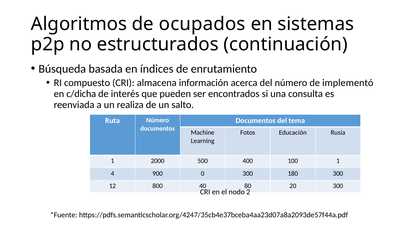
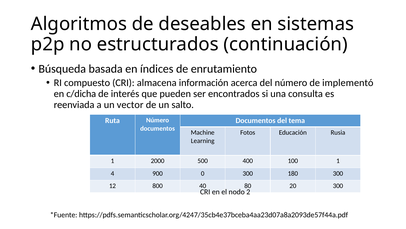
ocupados: ocupados -> deseables
realiza: realiza -> vector
